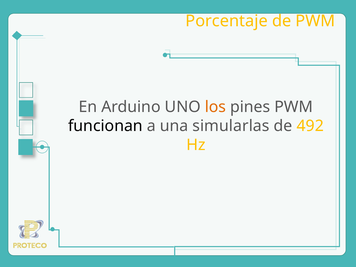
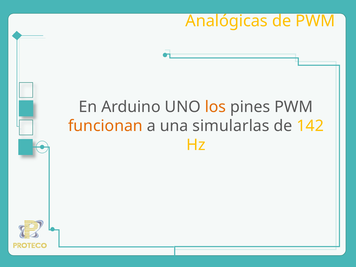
Porcentaje: Porcentaje -> Analógicas
funcionan colour: black -> orange
492: 492 -> 142
